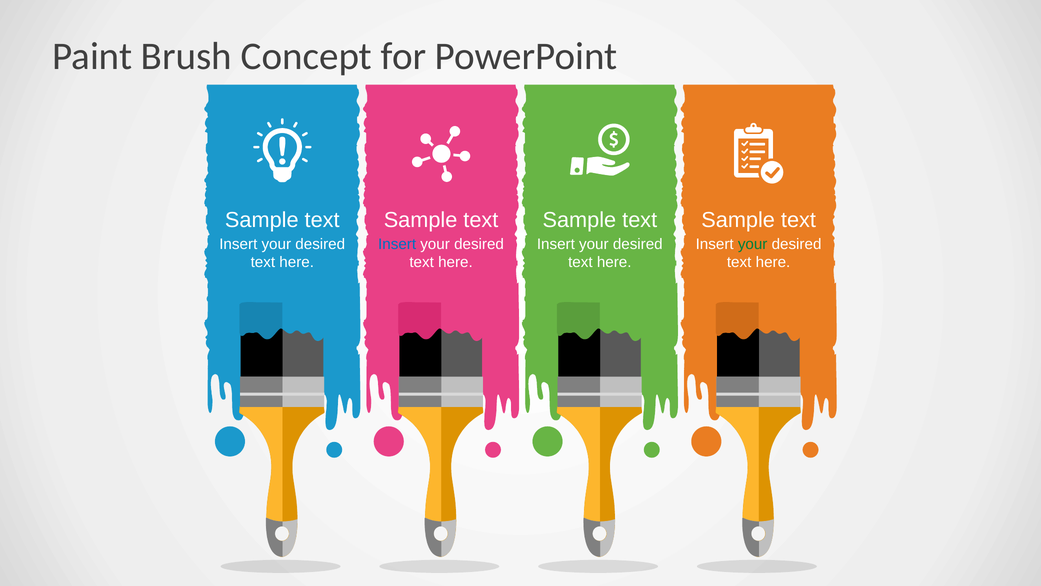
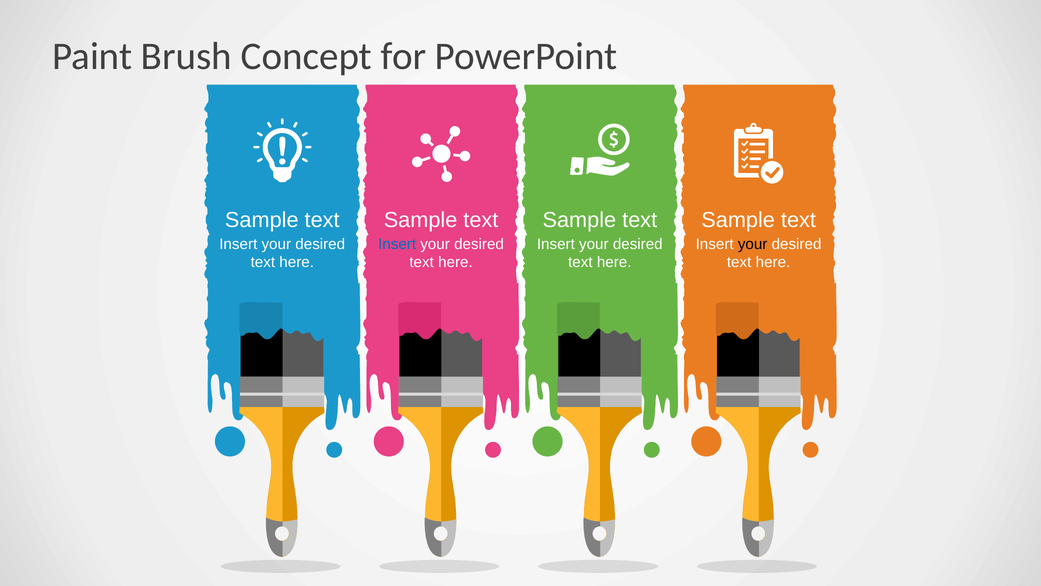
your at (753, 244) colour: green -> black
